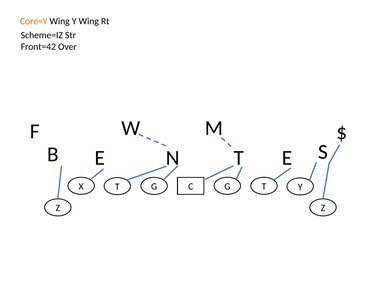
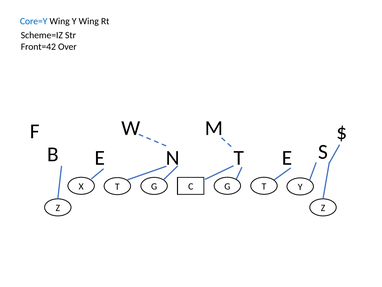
Core=Y colour: orange -> blue
